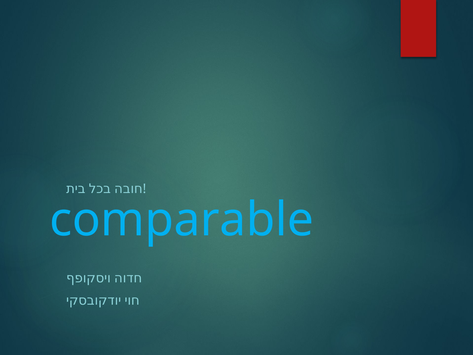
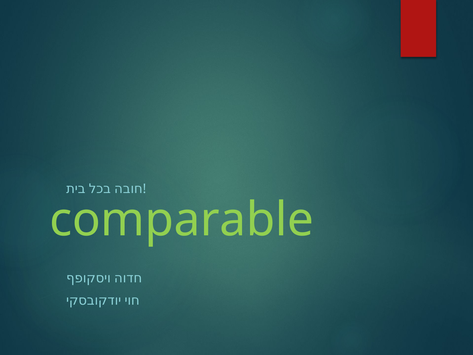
comparable colour: light blue -> light green
